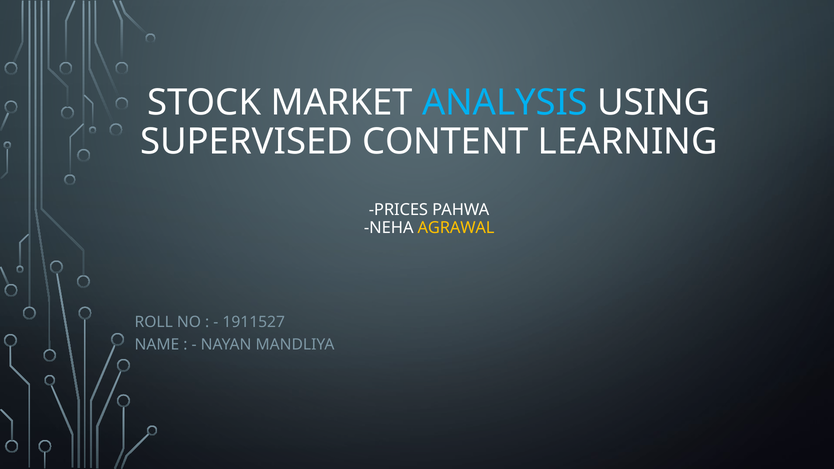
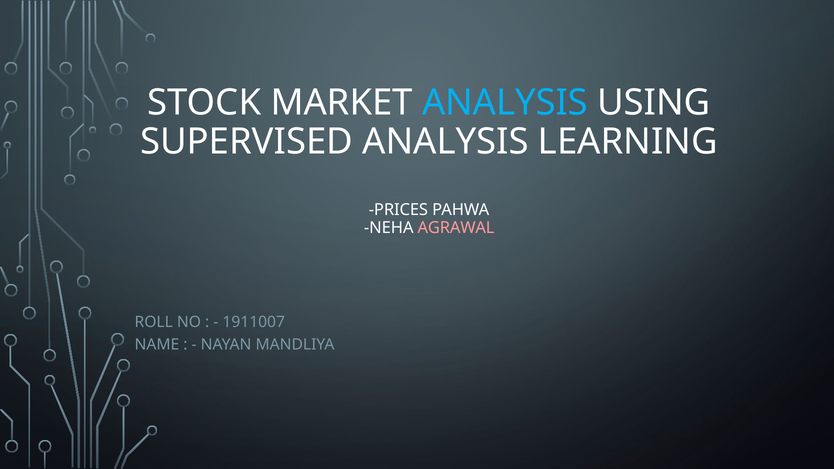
SUPERVISED CONTENT: CONTENT -> ANALYSIS
AGRAWAL colour: yellow -> pink
1911527: 1911527 -> 1911007
